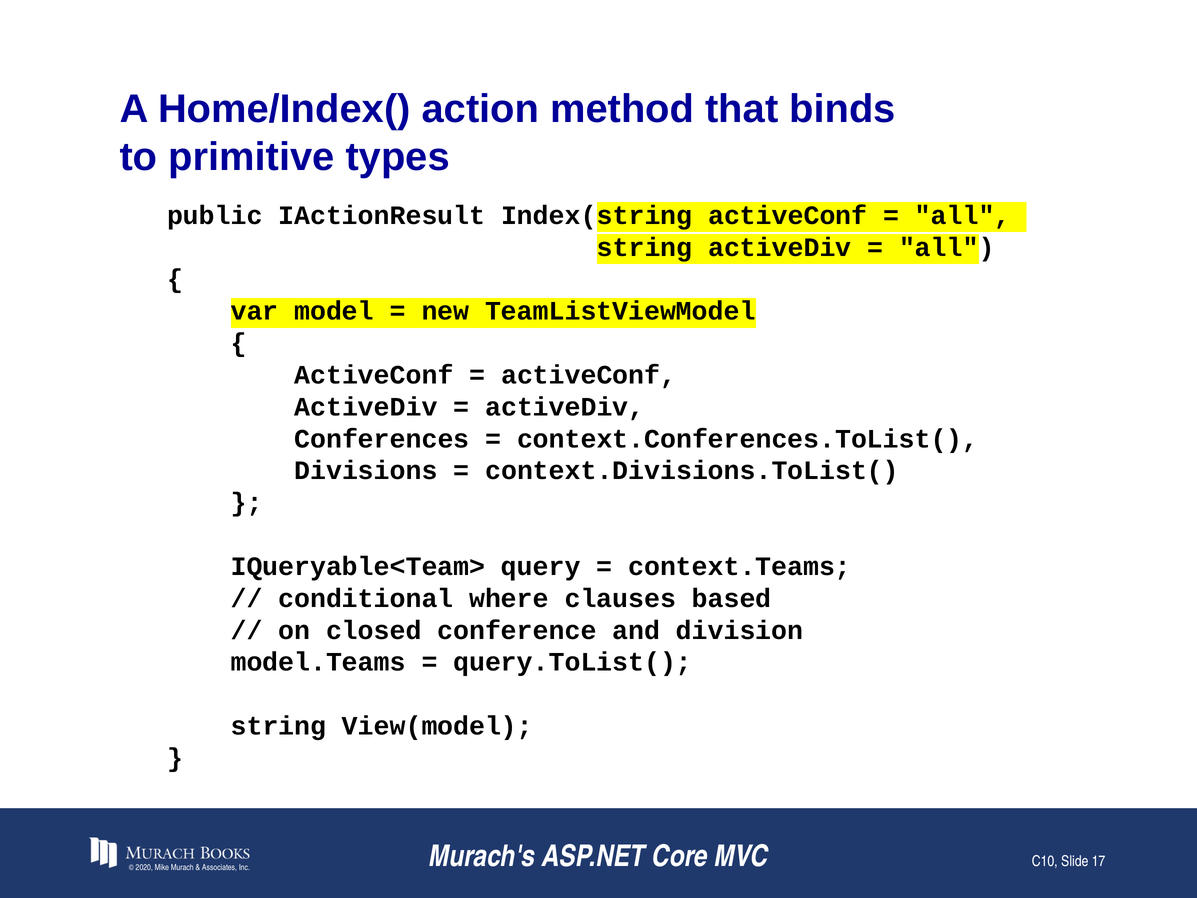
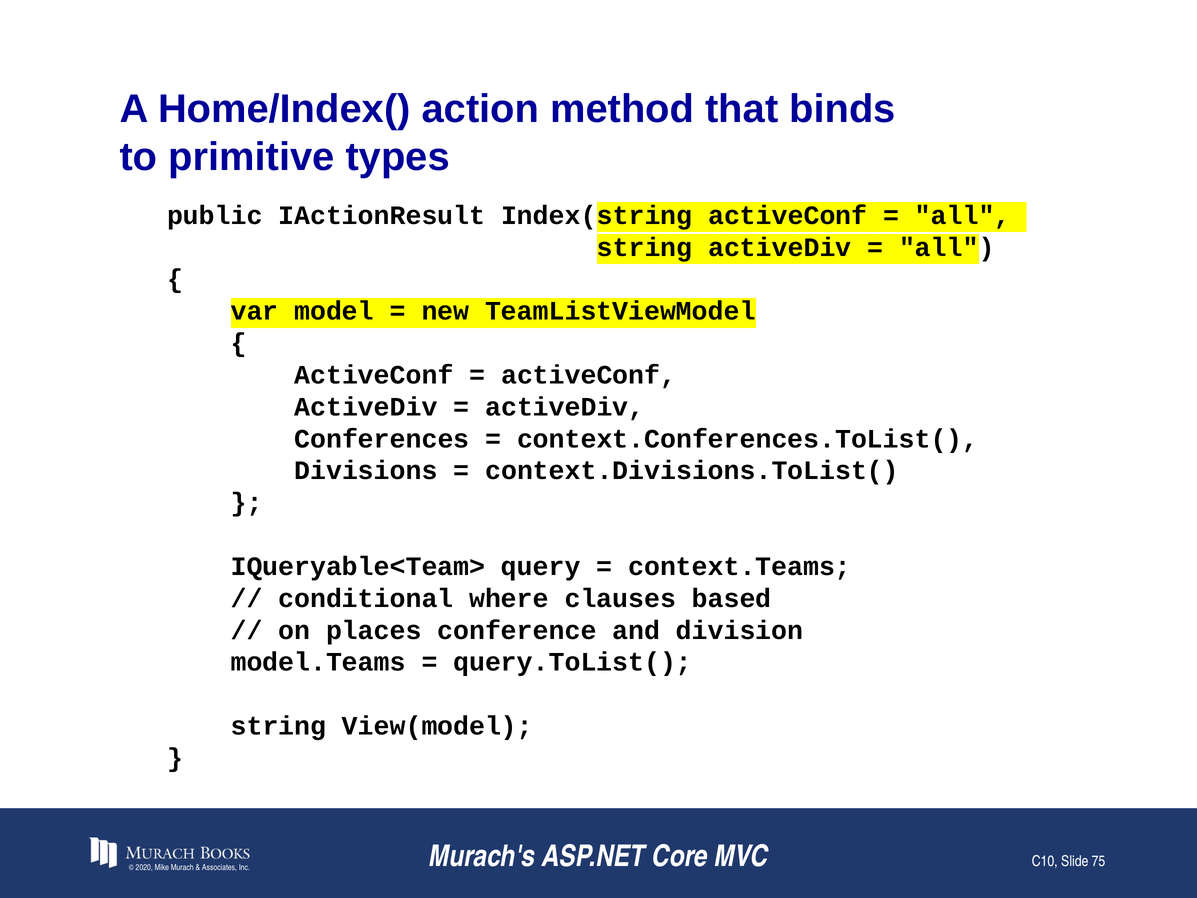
closed: closed -> places
17: 17 -> 75
